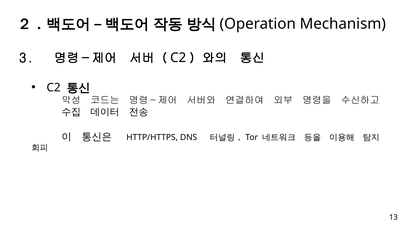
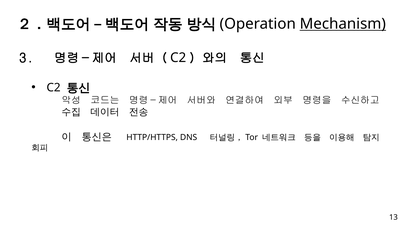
Mechanism underline: none -> present
